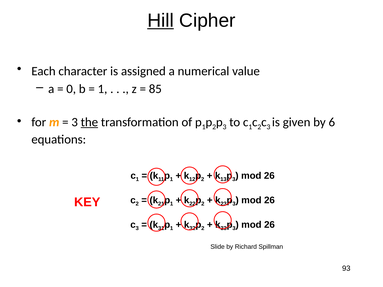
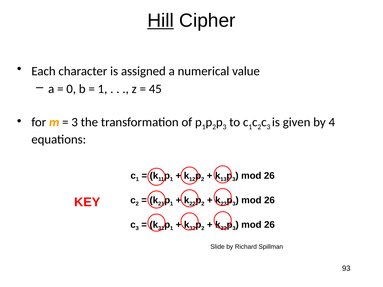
85: 85 -> 45
the underline: present -> none
6: 6 -> 4
